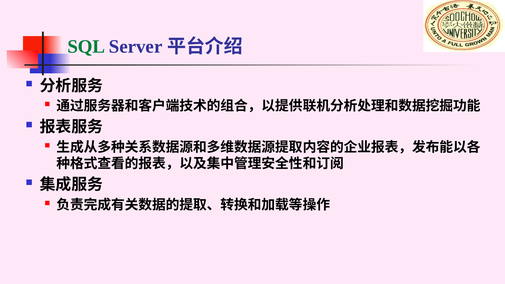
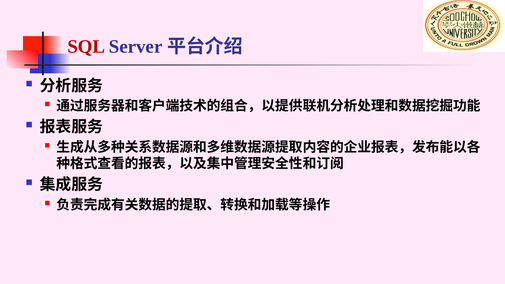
SQL colour: green -> red
